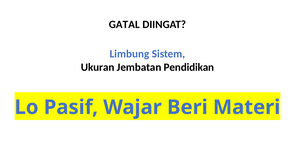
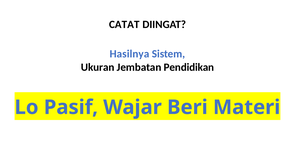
GATAL: GATAL -> CATAT
Limbung: Limbung -> Hasilnya
